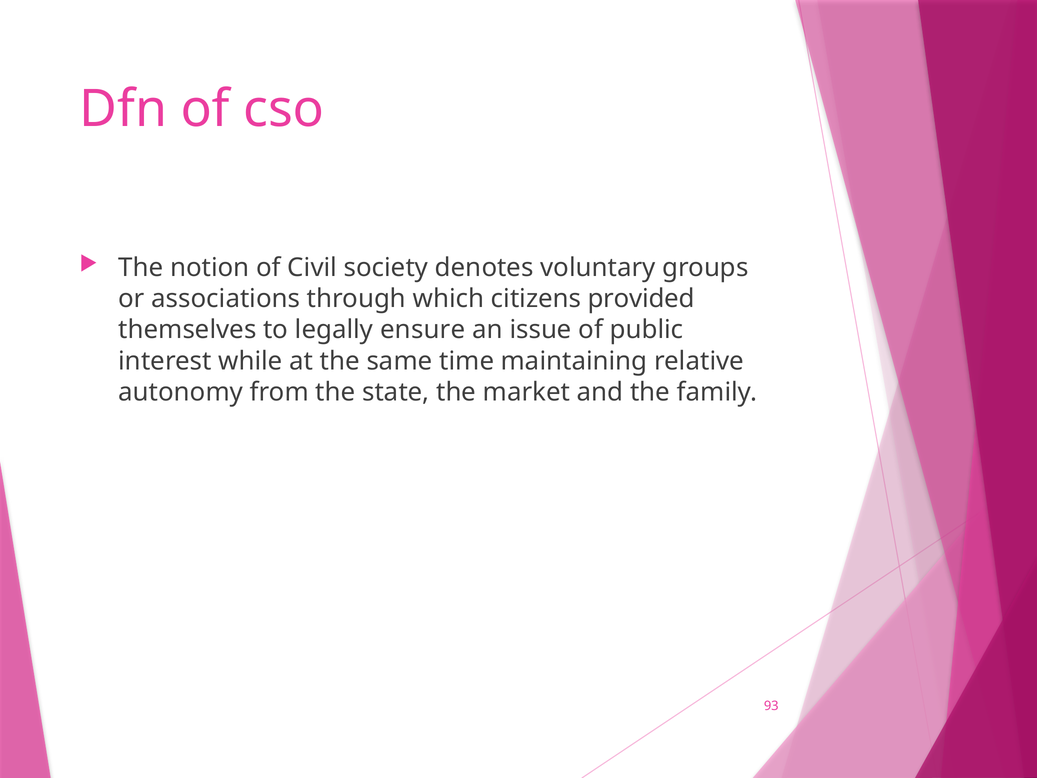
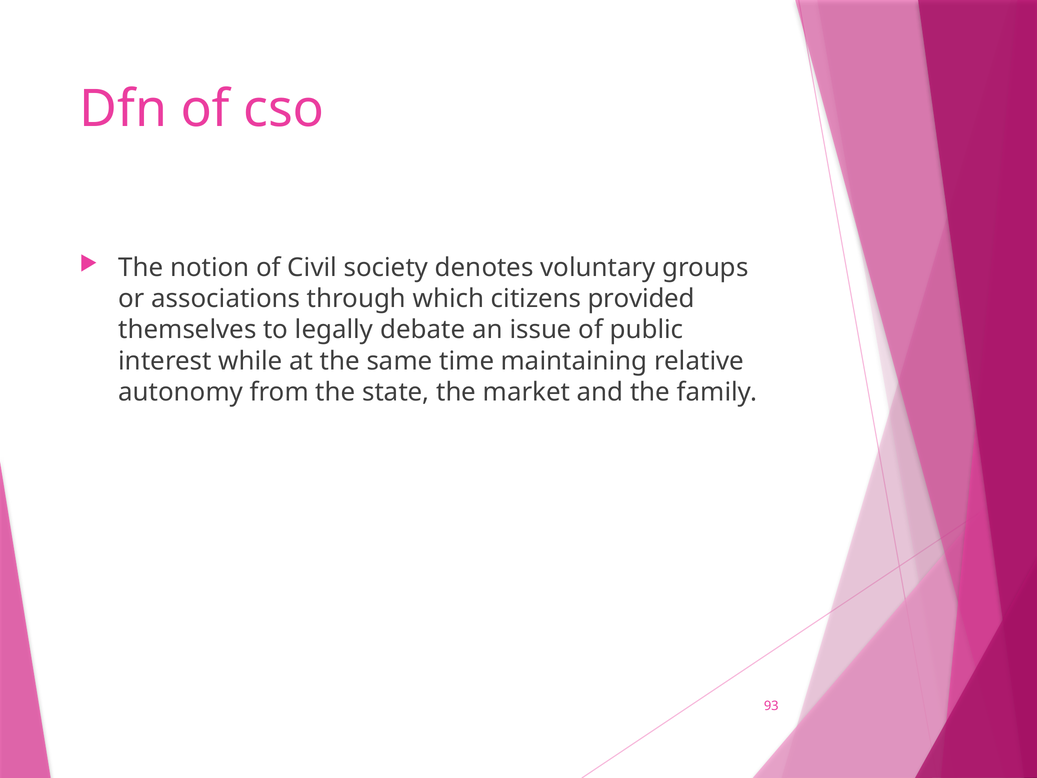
ensure: ensure -> debate
